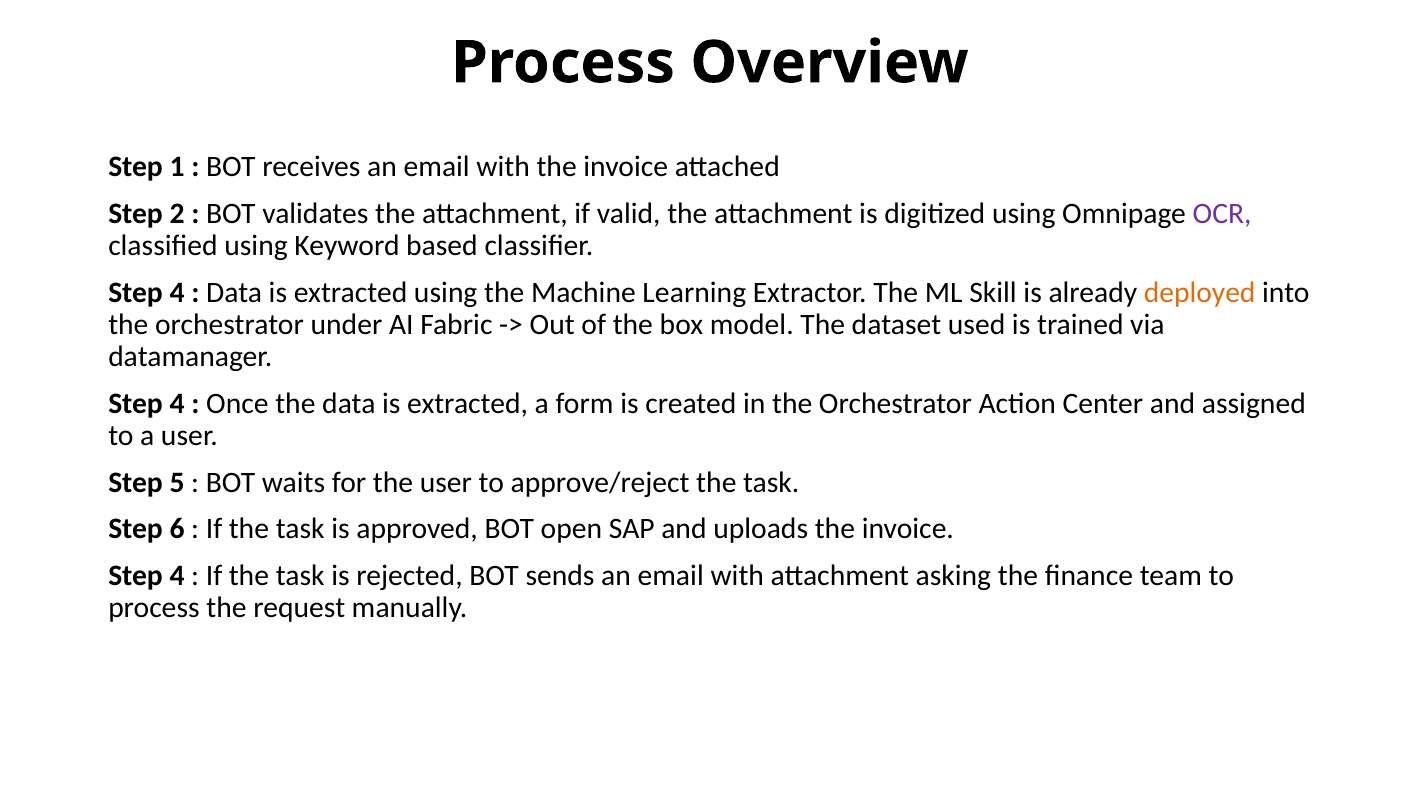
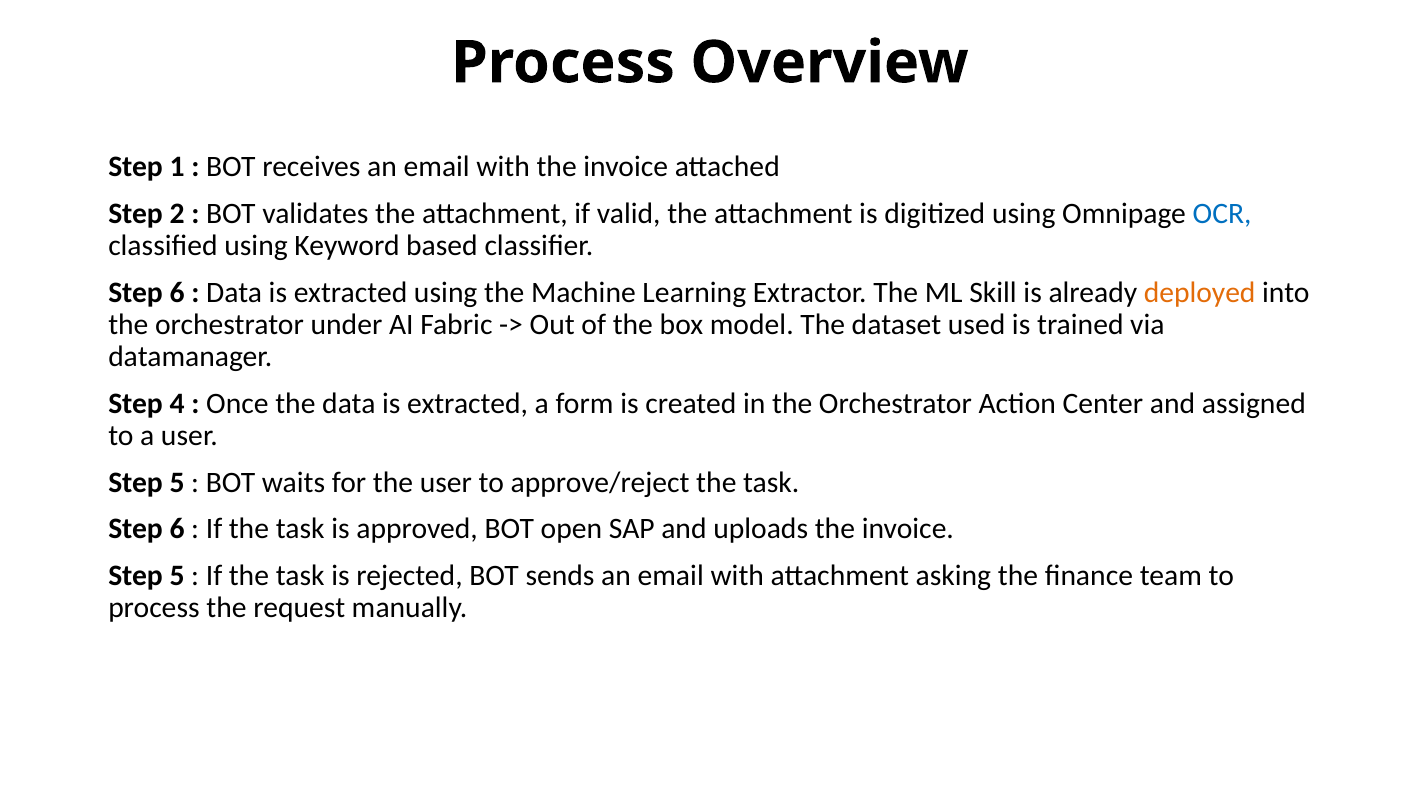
OCR colour: purple -> blue
4 at (177, 293): 4 -> 6
4 at (177, 576): 4 -> 5
